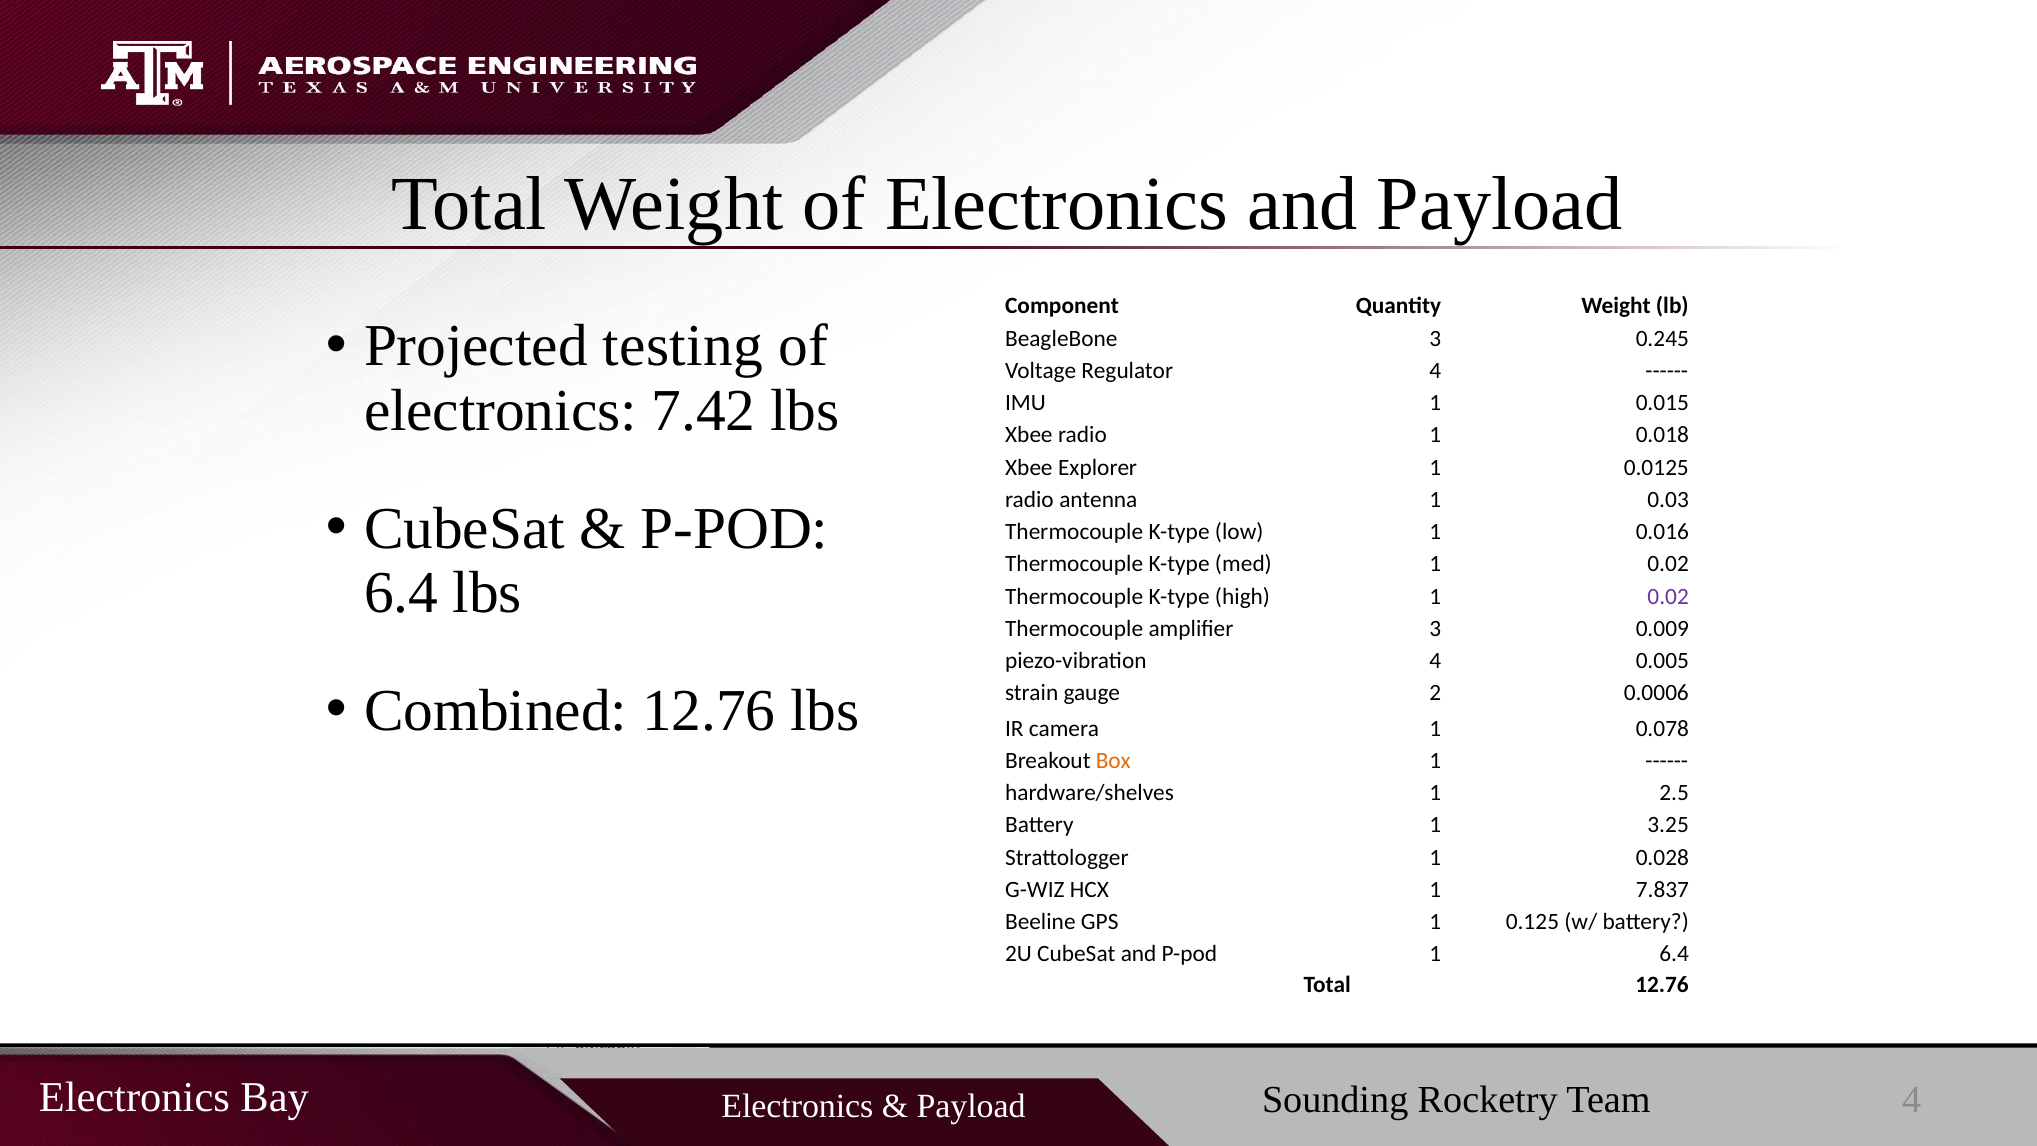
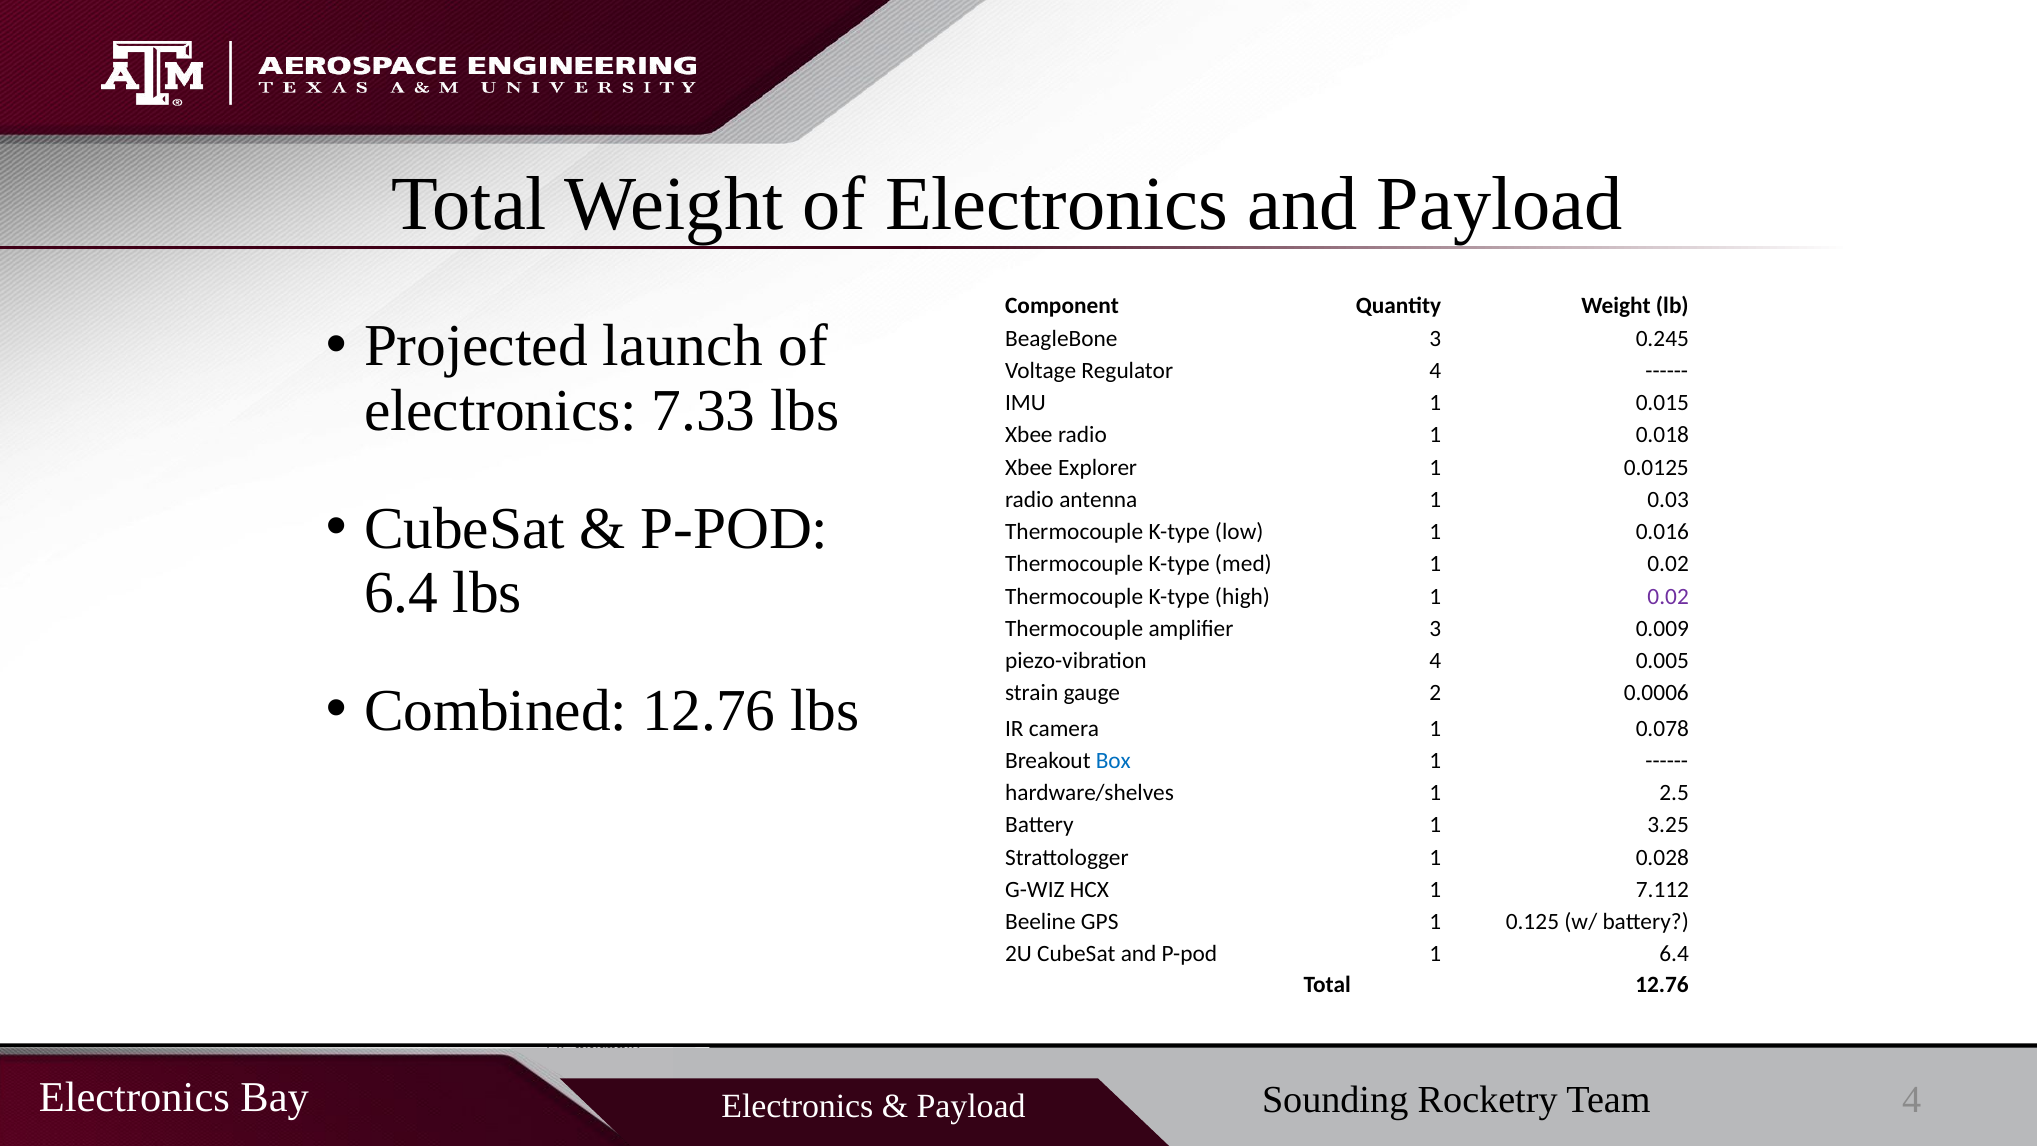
testing: testing -> launch
7.42: 7.42 -> 7.33
Box colour: orange -> blue
7.837: 7.837 -> 7.112
